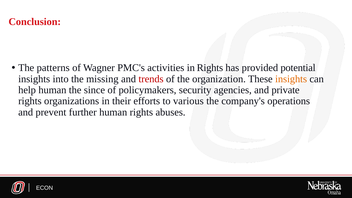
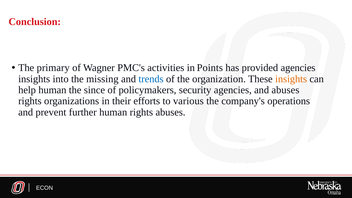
patterns: patterns -> primary
in Rights: Rights -> Points
provided potential: potential -> agencies
trends colour: red -> blue
and private: private -> abuses
